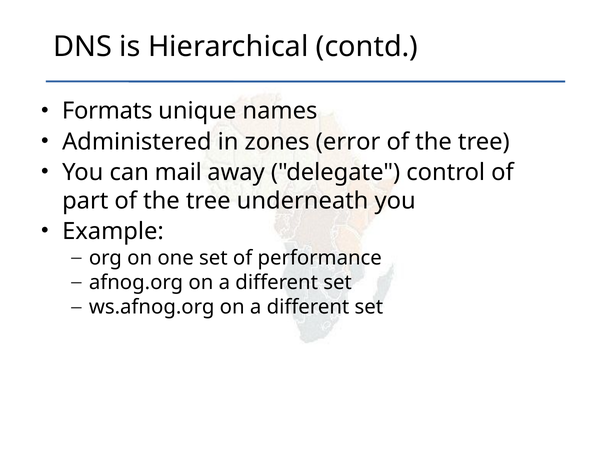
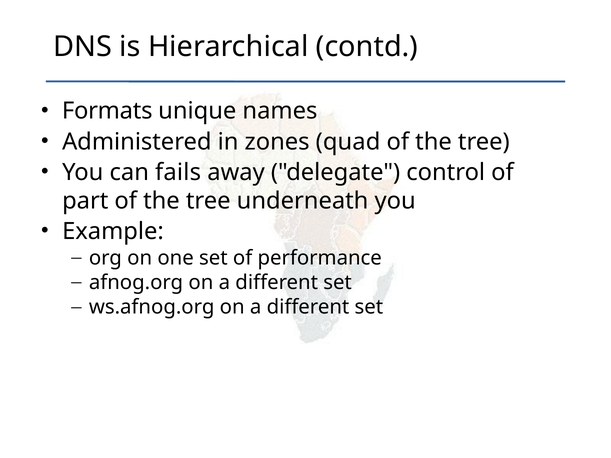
error: error -> quad
mail: mail -> fails
